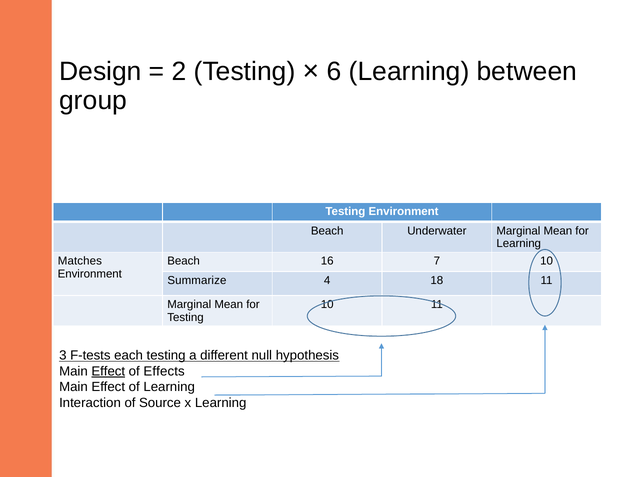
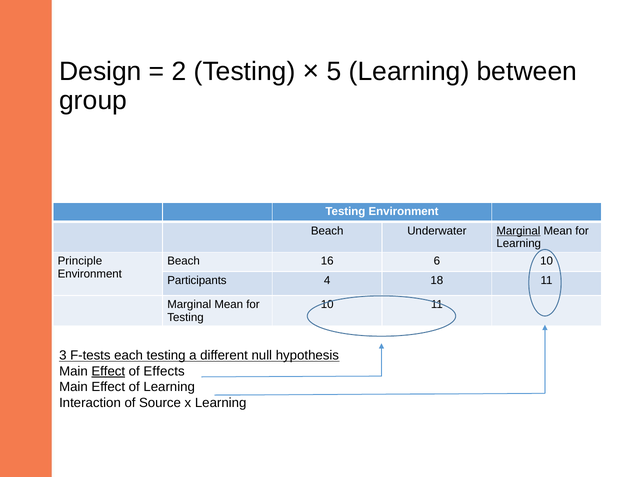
6: 6 -> 5
Marginal at (518, 231) underline: none -> present
Matches: Matches -> Principle
7: 7 -> 6
Summarize: Summarize -> Participants
